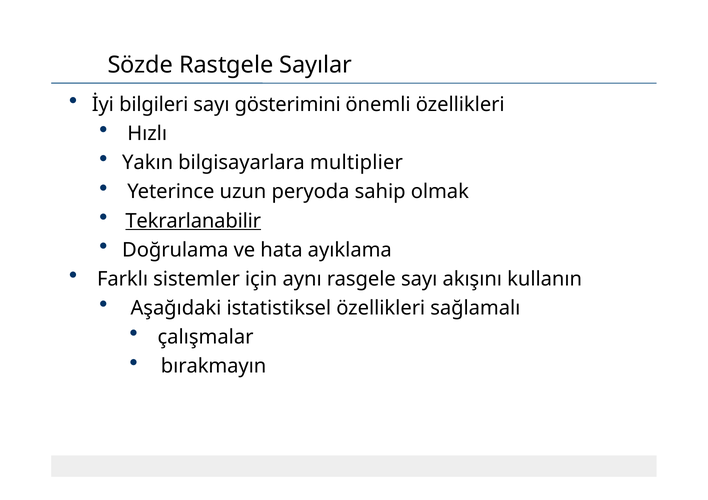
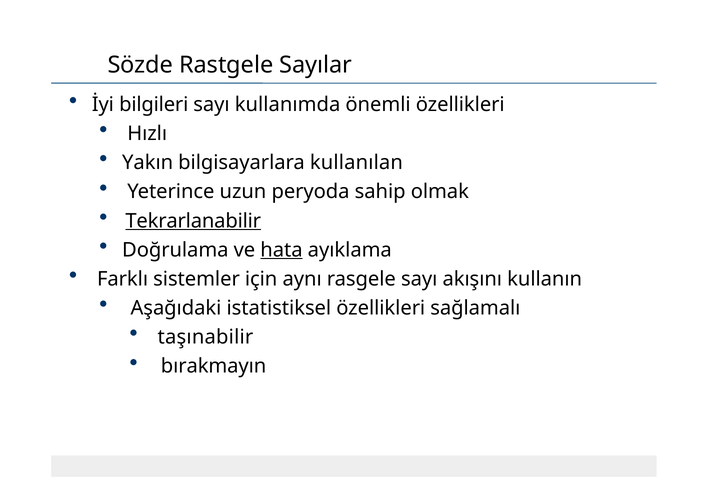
gösterimini: gösterimini -> kullanımda
multiplier: multiplier -> kullanılan
hata underline: none -> present
çalışmalar: çalışmalar -> taşınabilir
